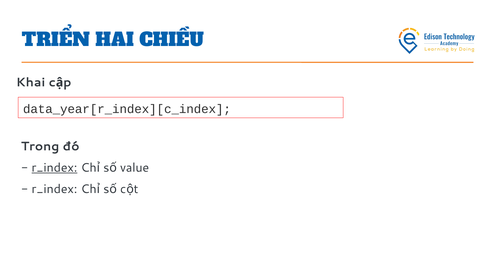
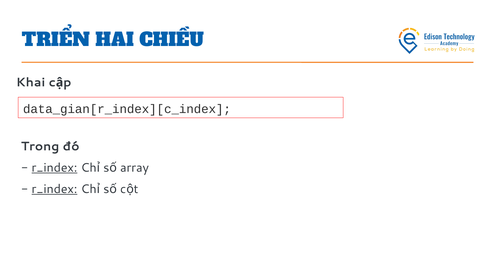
data_year[r_index][c_index: data_year[r_index][c_index -> data_gian[r_index][c_index
value: value -> array
r_index at (54, 189) underline: none -> present
